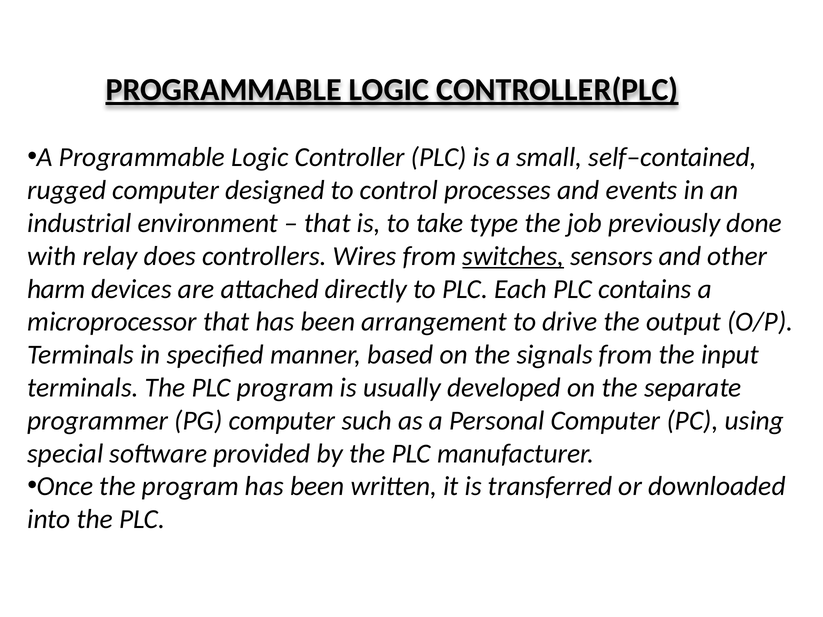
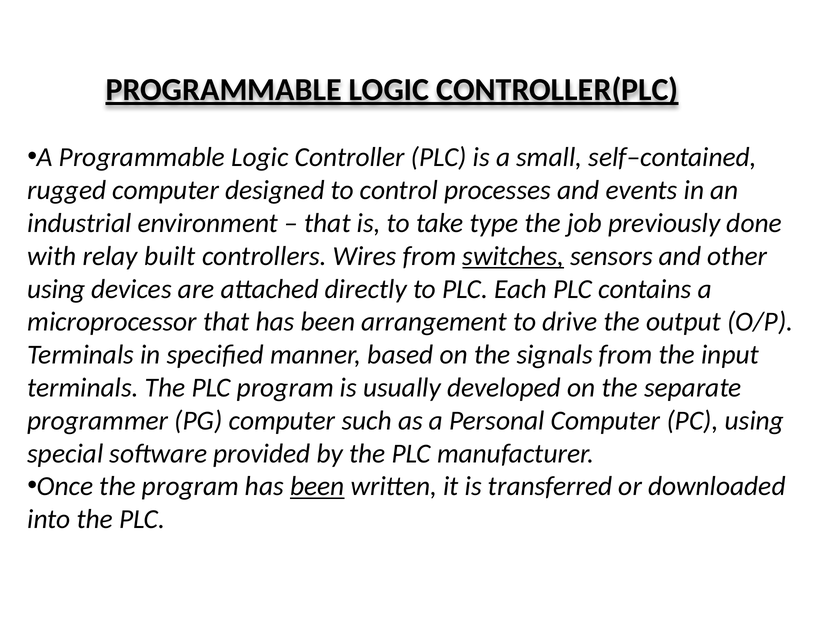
does: does -> built
harm at (56, 289): harm -> using
been at (317, 487) underline: none -> present
